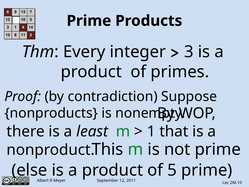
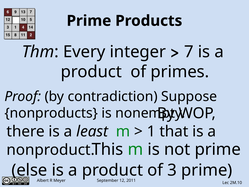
3: 3 -> 7
5: 5 -> 3
